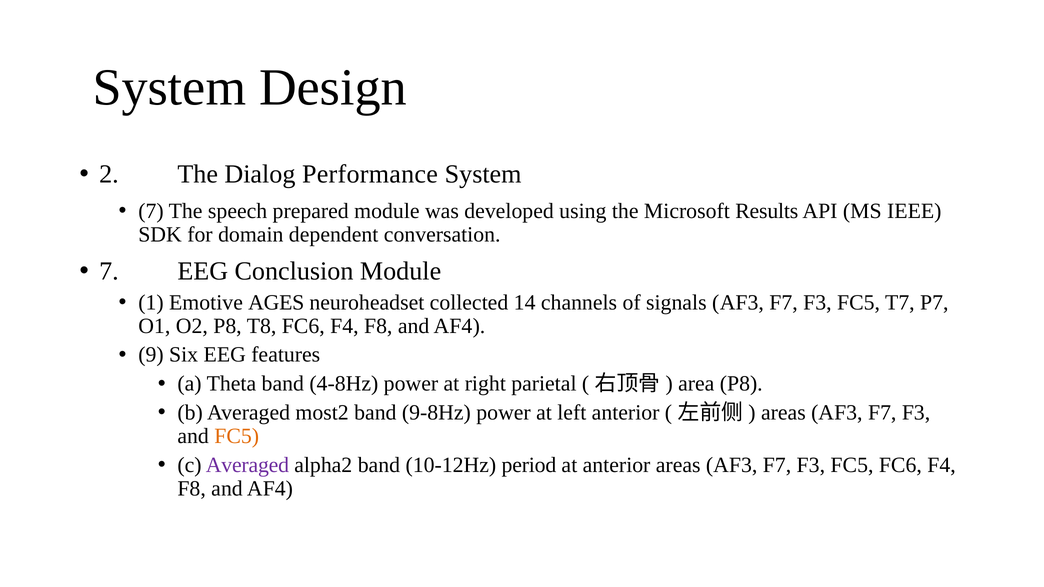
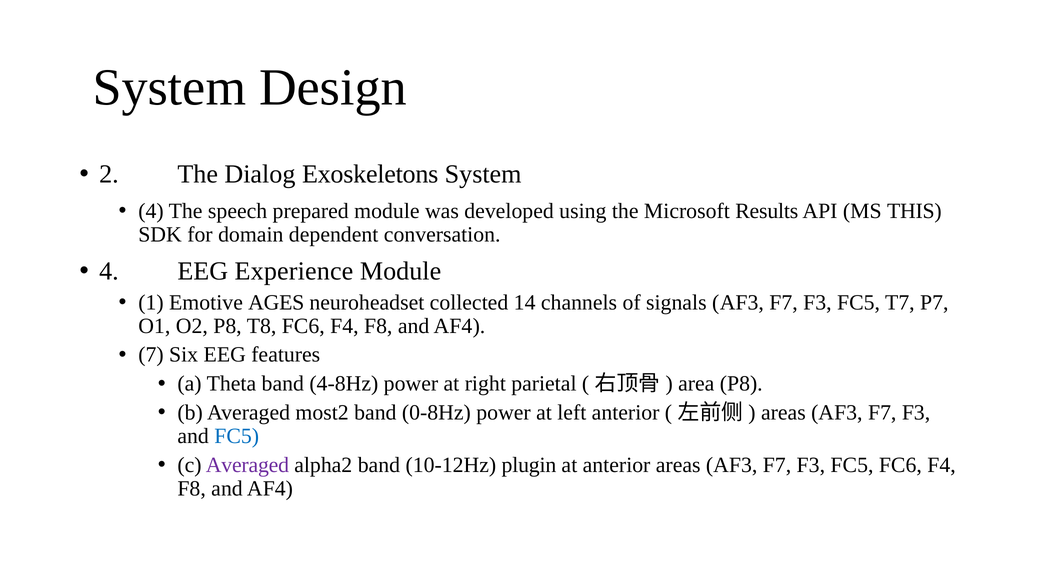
Performance: Performance -> Exoskeletons
7 at (151, 211): 7 -> 4
IEEE: IEEE -> THIS
7 at (109, 271): 7 -> 4
Conclusion: Conclusion -> Experience
9: 9 -> 7
9-8Hz: 9-8Hz -> 0-8Hz
FC5 at (237, 436) colour: orange -> blue
period: period -> plugin
